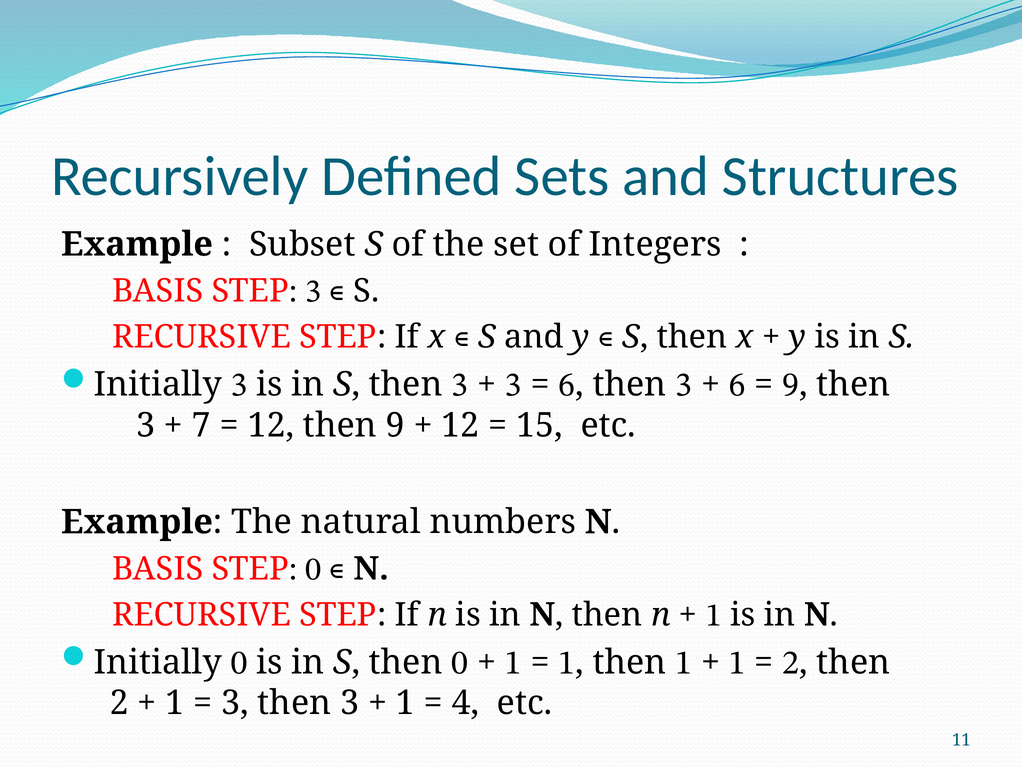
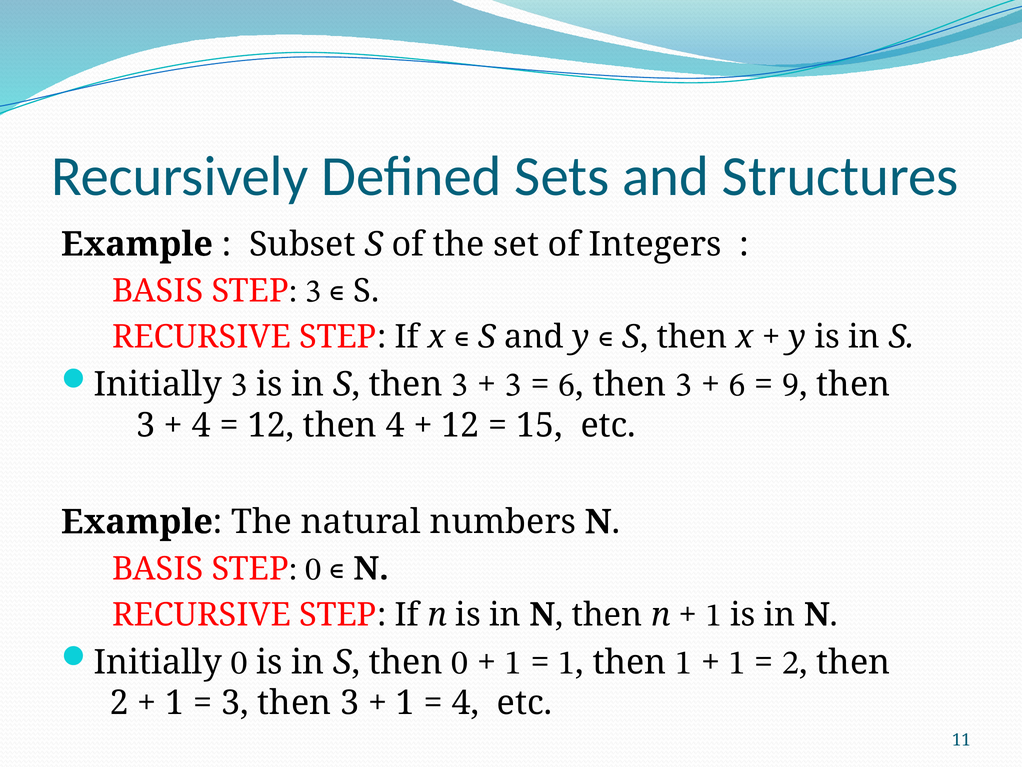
7 at (201, 425): 7 -> 4
then 9: 9 -> 4
